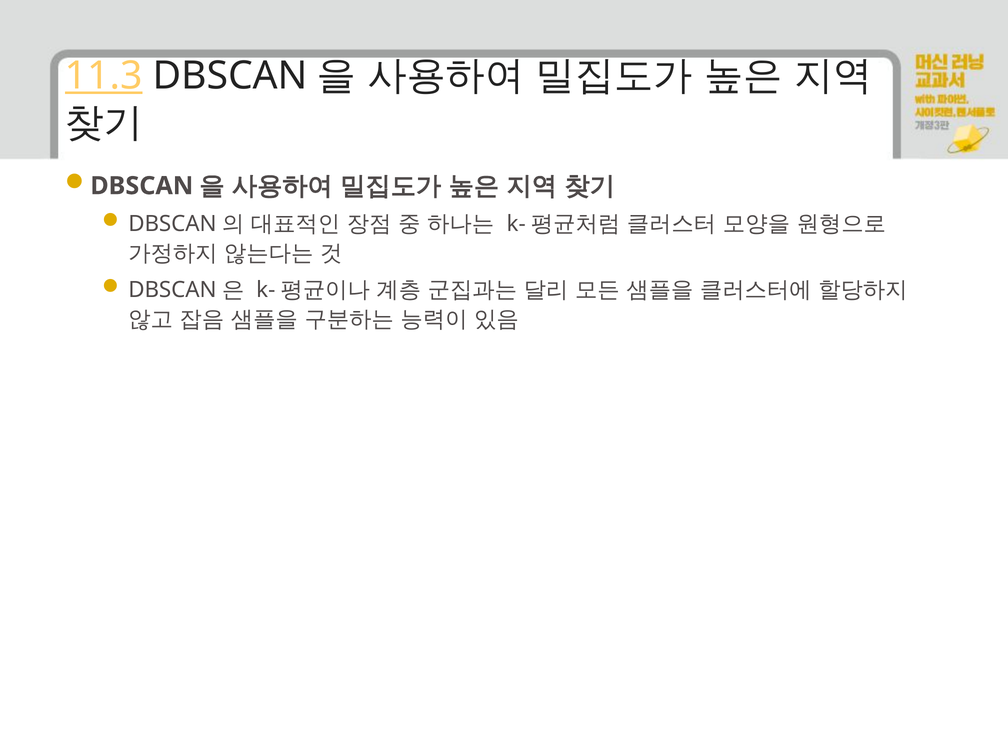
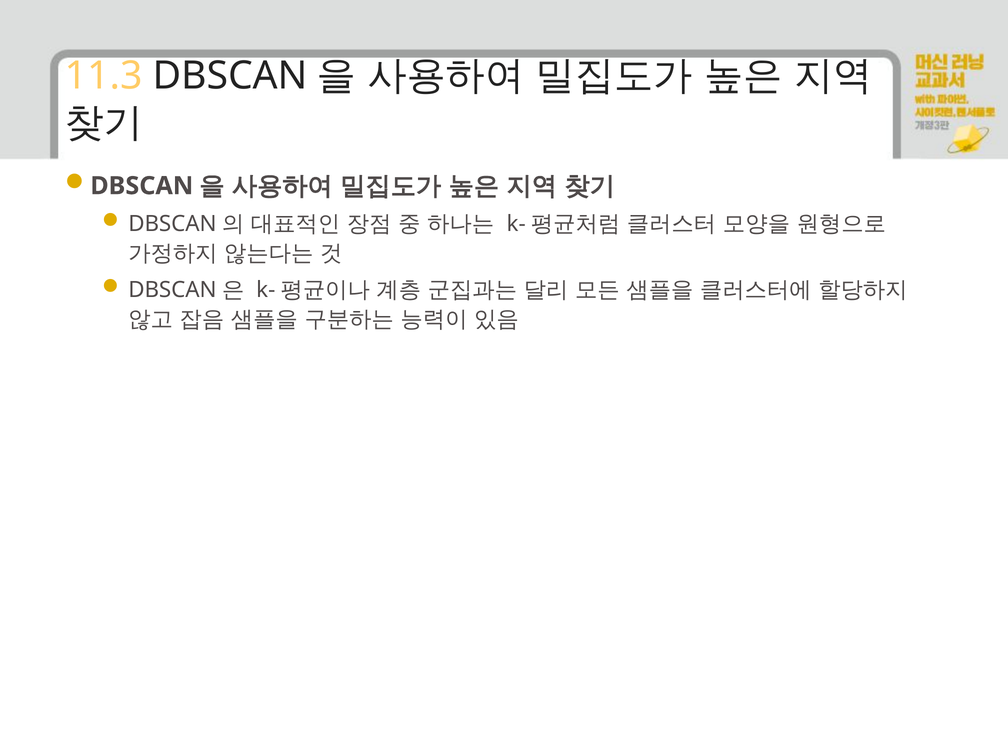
11.3 underline: present -> none
